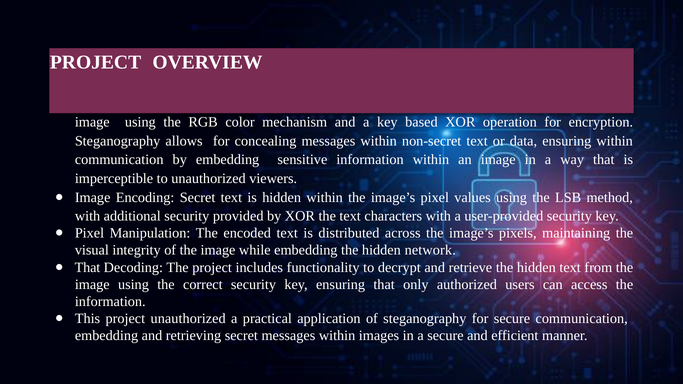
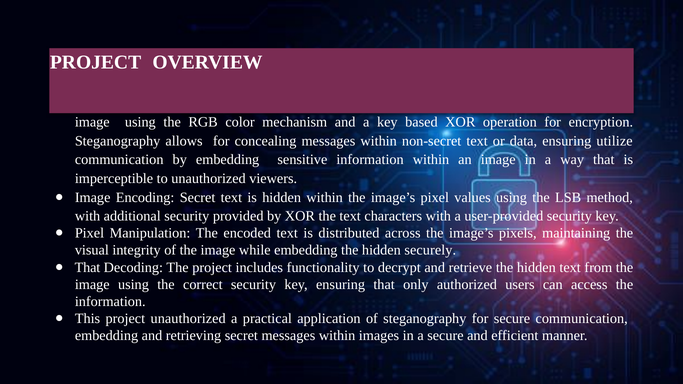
ensuring within: within -> utilize
hidden network: network -> securely
